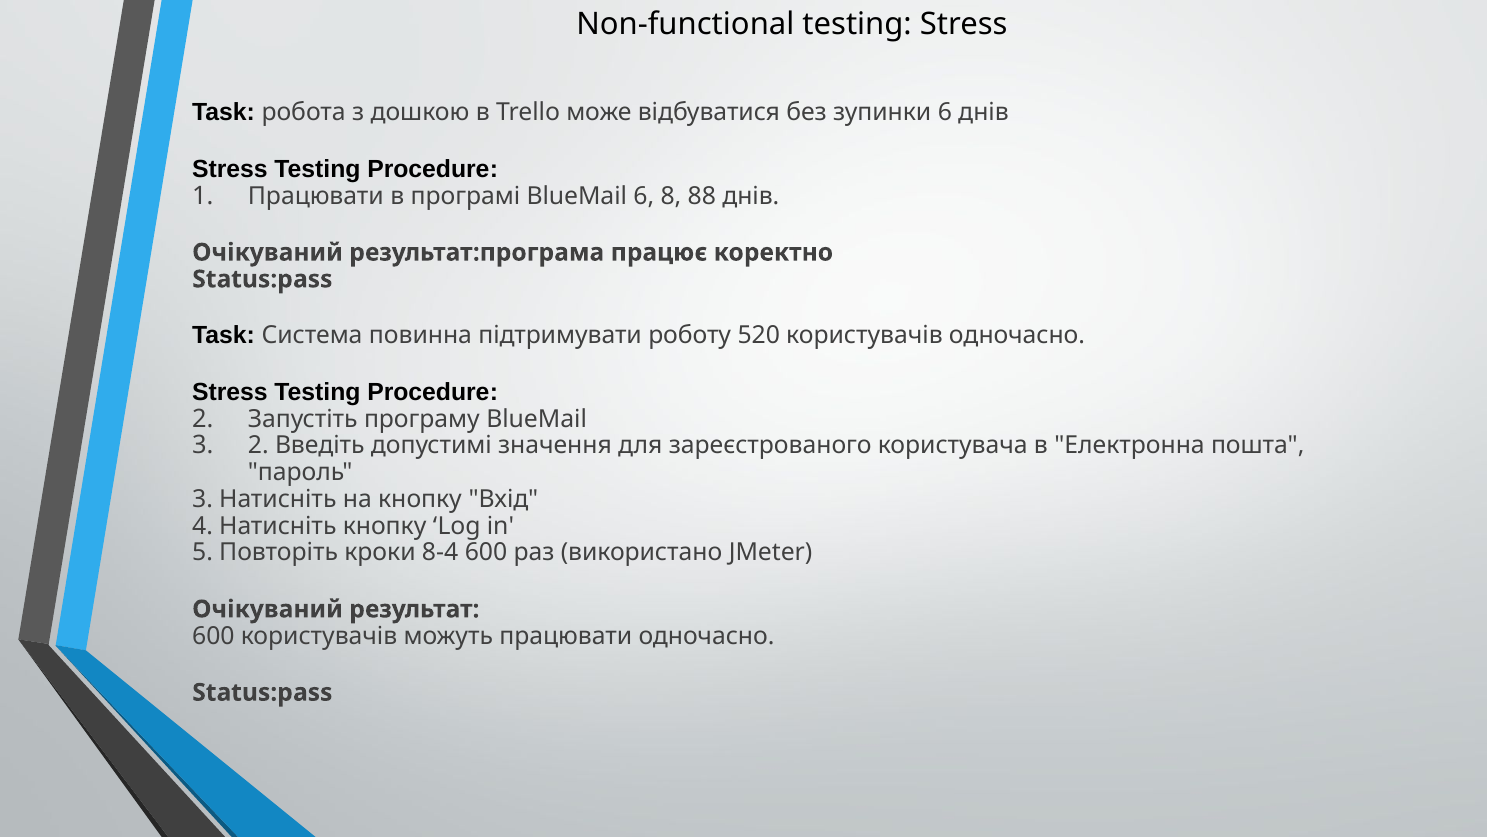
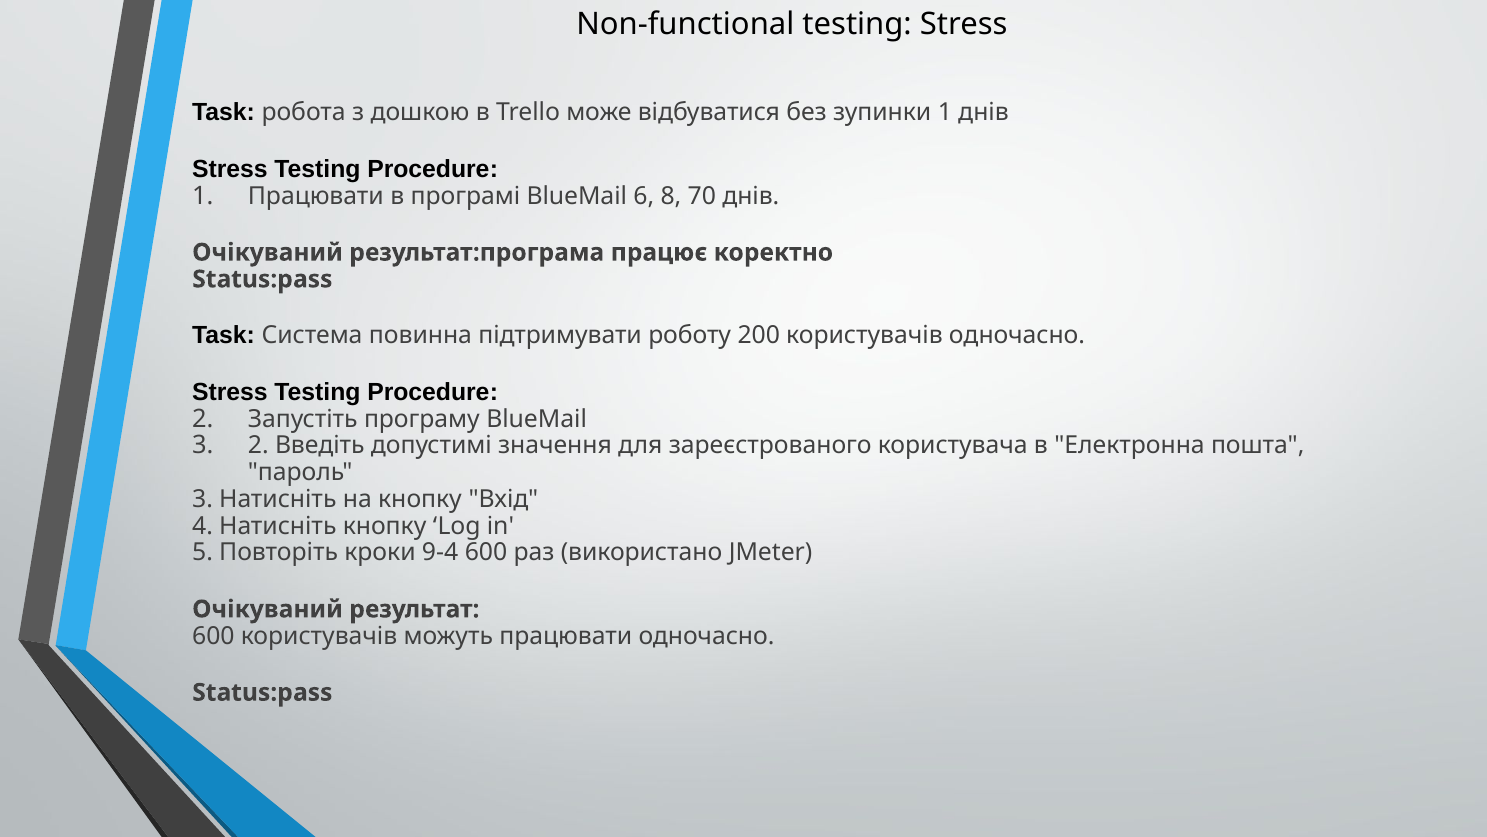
зупинки 6: 6 -> 1
88: 88 -> 70
520: 520 -> 200
8-4: 8-4 -> 9-4
